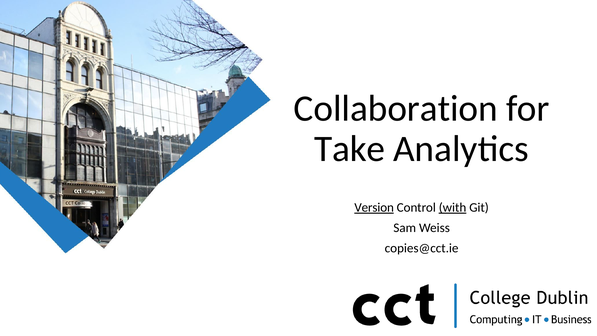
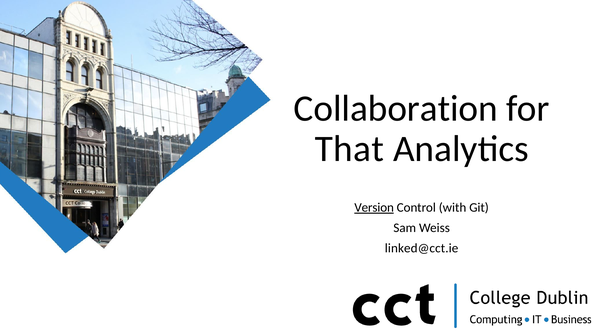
Take: Take -> That
with underline: present -> none
copies@cct.ie: copies@cct.ie -> linked@cct.ie
